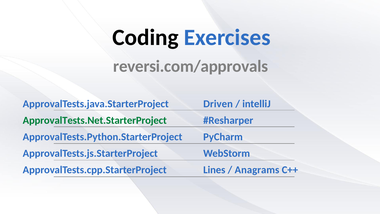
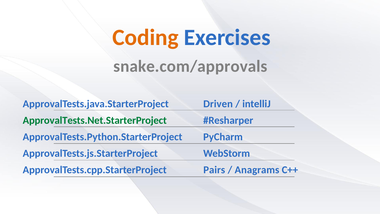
Coding colour: black -> orange
reversi.com/approvals: reversi.com/approvals -> snake.com/approvals
Lines: Lines -> Pairs
